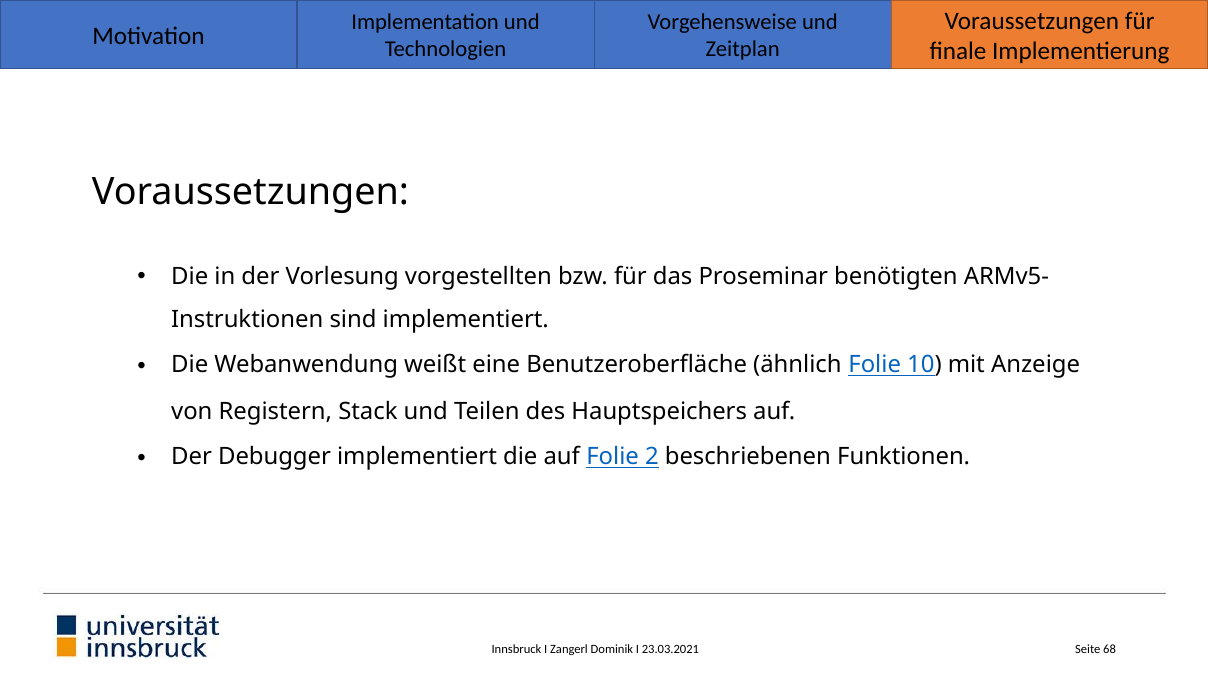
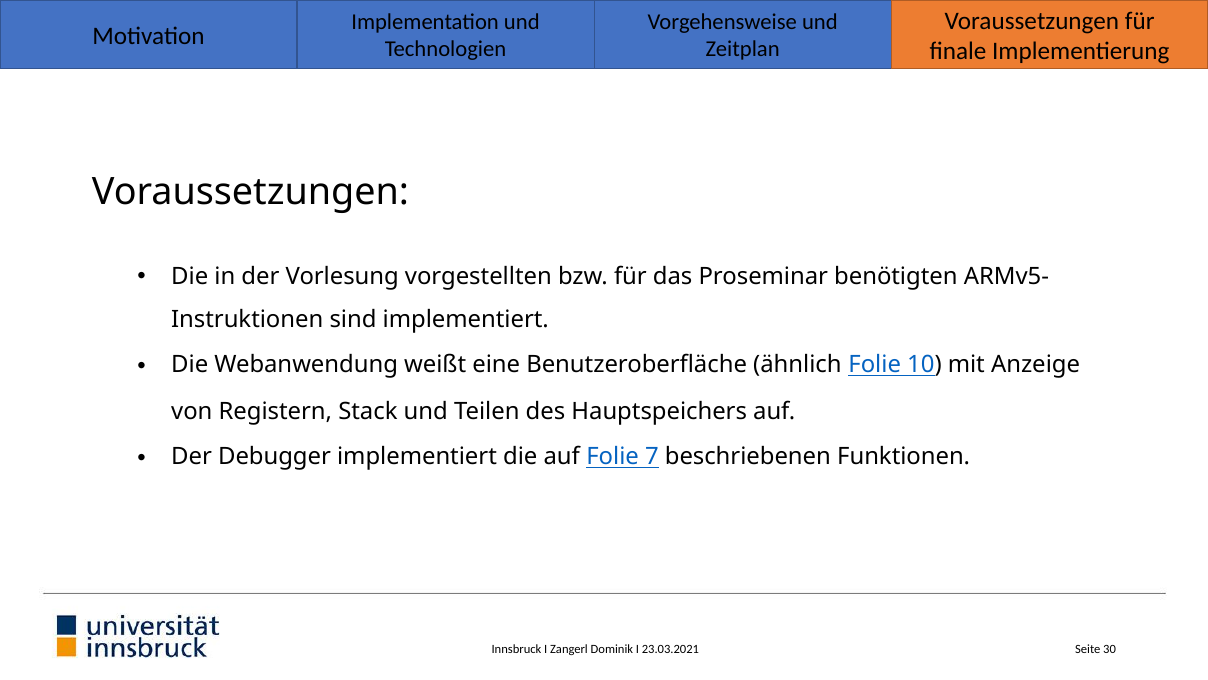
2: 2 -> 7
68: 68 -> 30
